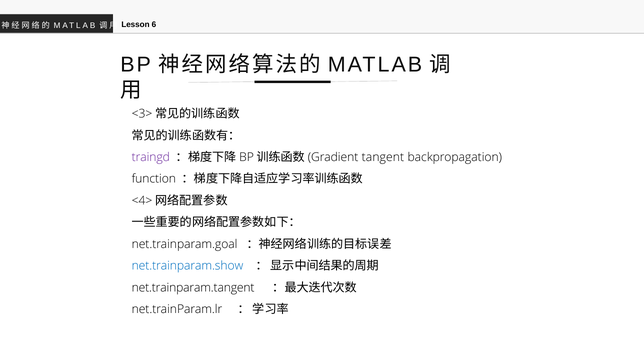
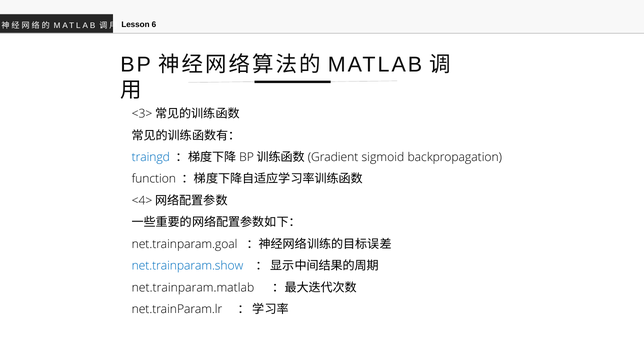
traingd colour: purple -> blue
tangent: tangent -> sigmoid
net.trainparam.tangent: net.trainparam.tangent -> net.trainparam.matlab
